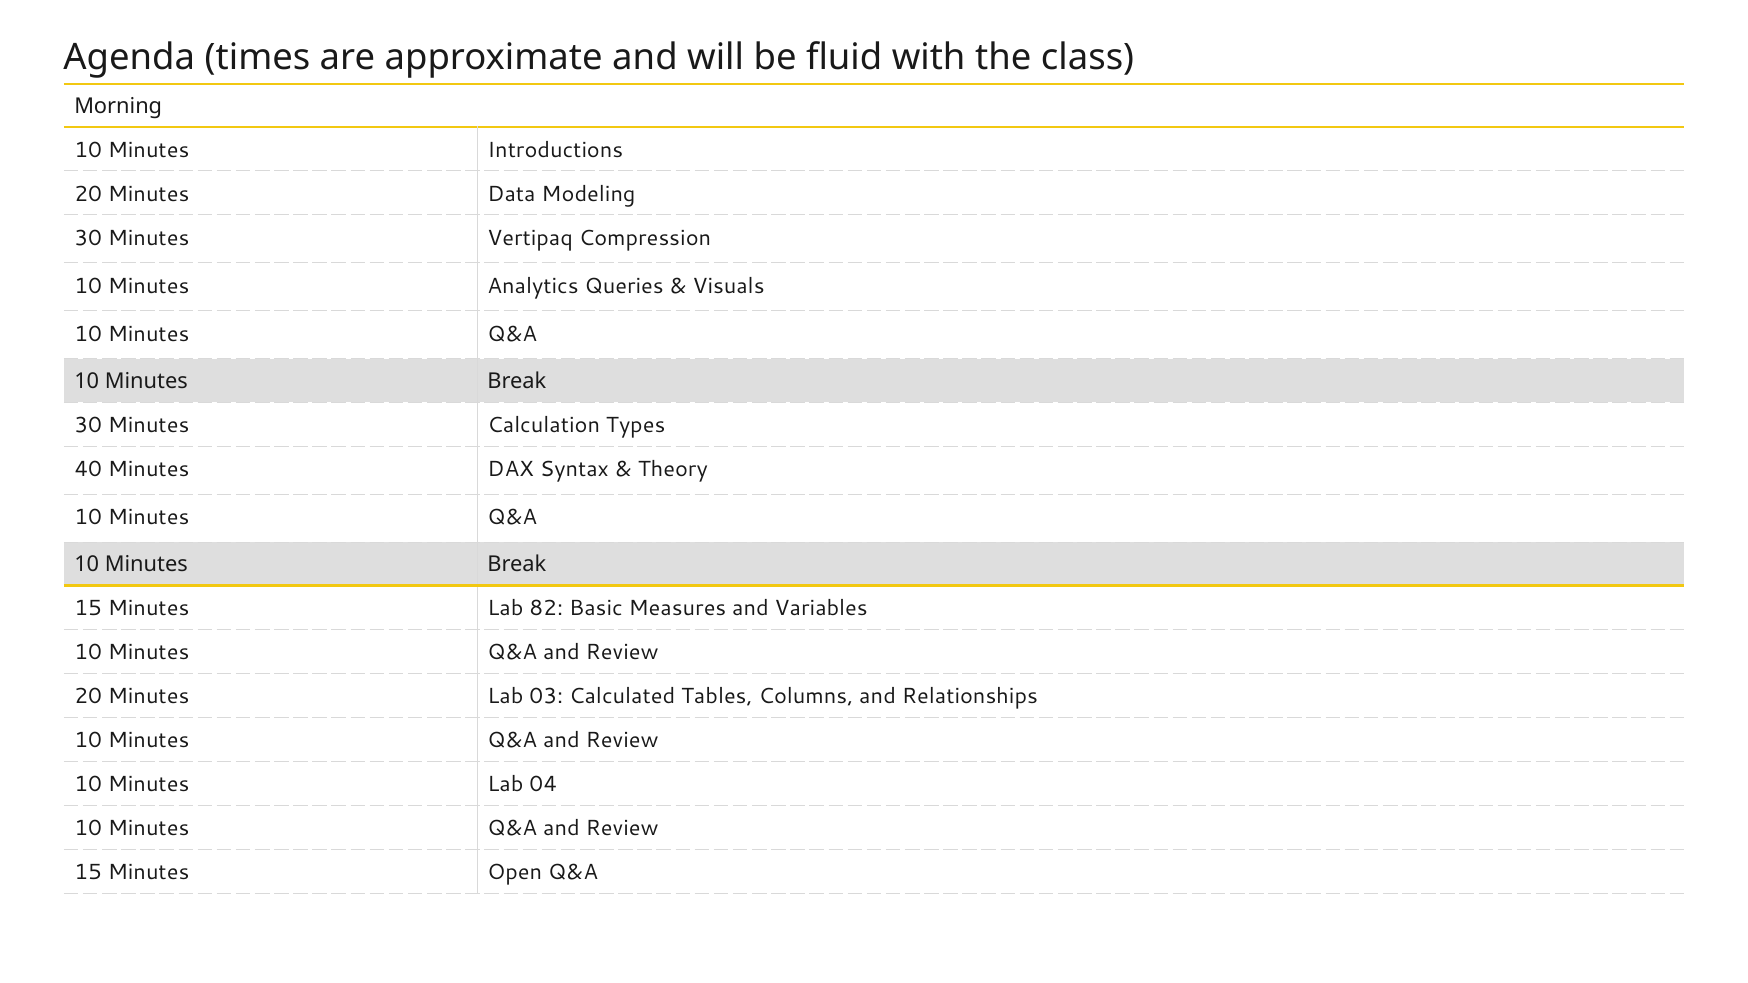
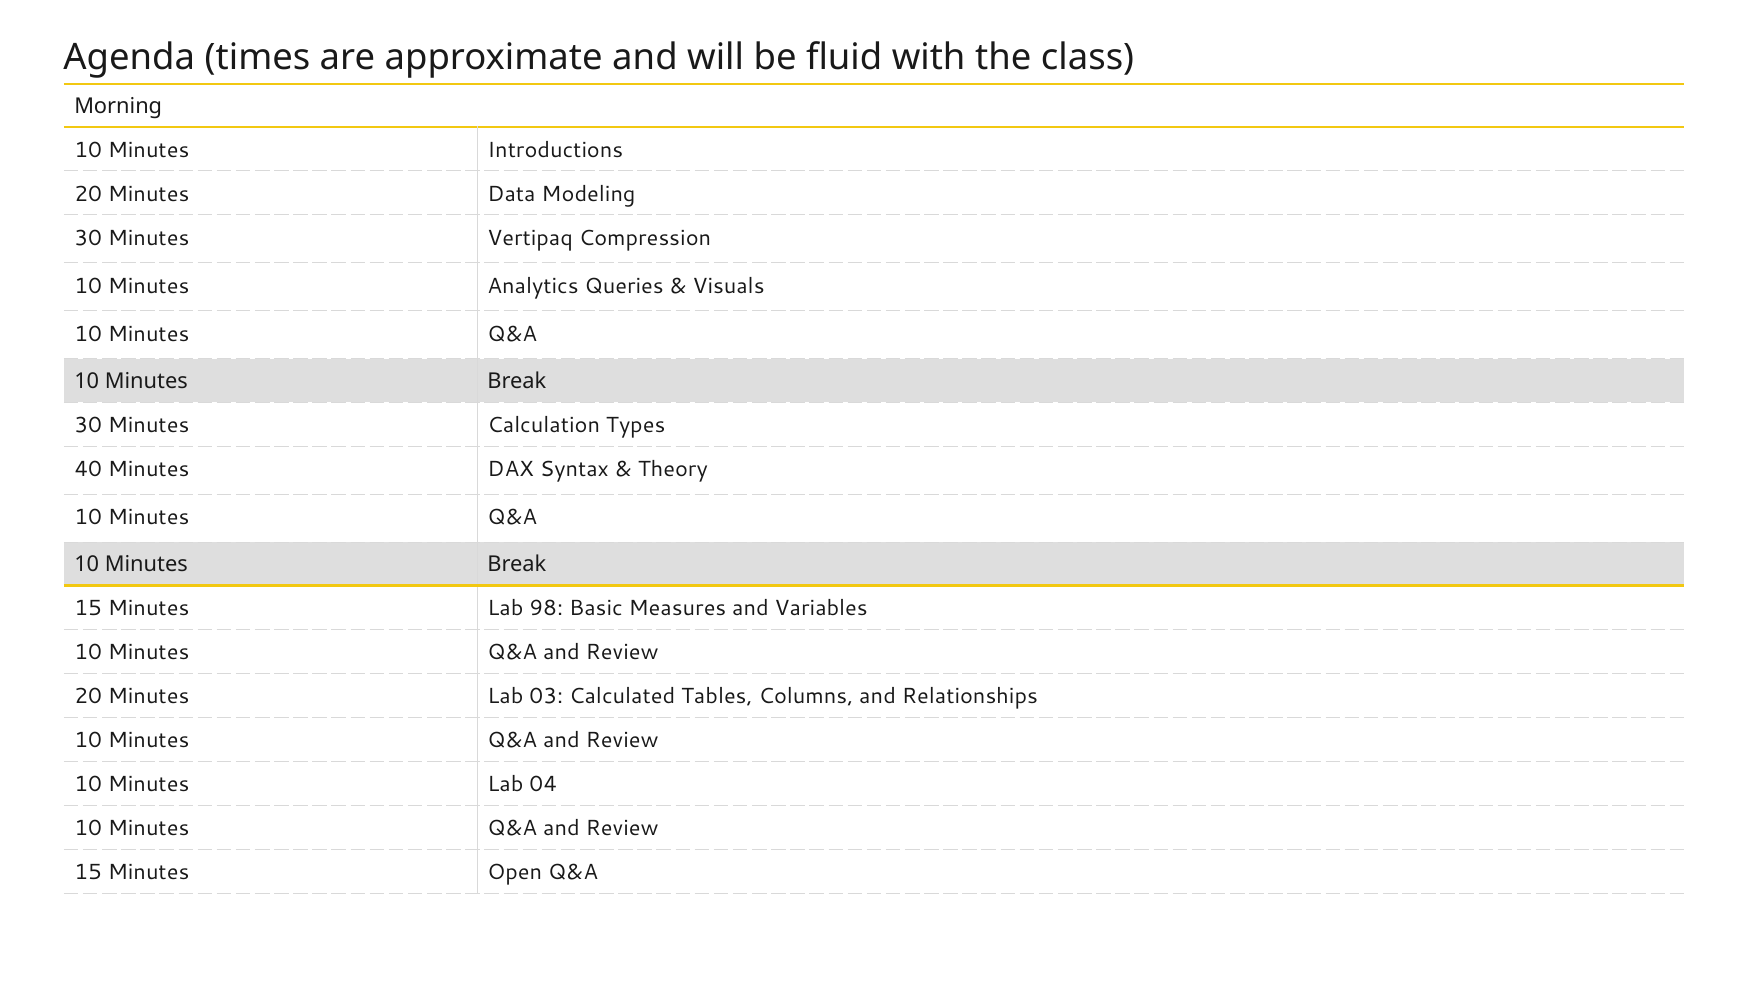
82: 82 -> 98
